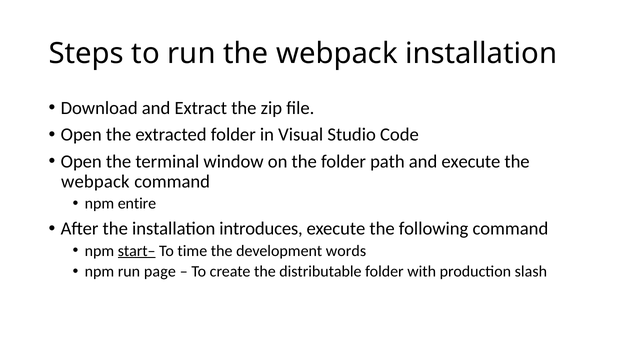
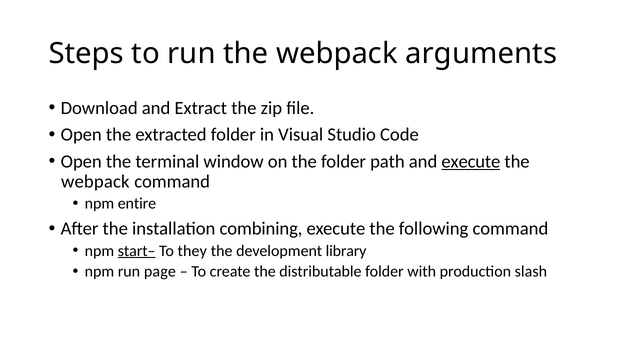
webpack installation: installation -> arguments
execute at (471, 162) underline: none -> present
introduces: introduces -> combining
time: time -> they
words: words -> library
